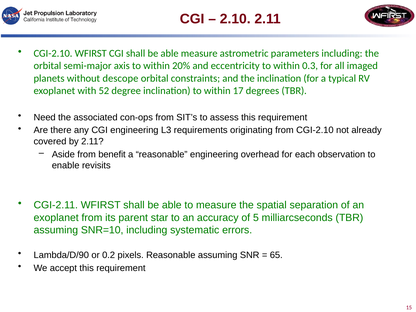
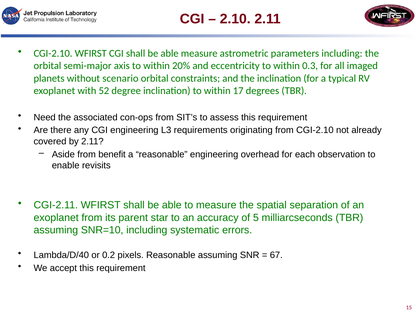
descope: descope -> scenario
Lambda/D/90: Lambda/D/90 -> Lambda/D/40
65: 65 -> 67
